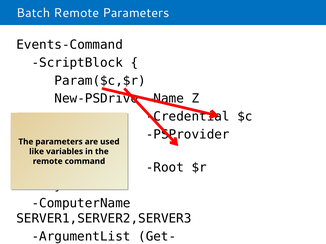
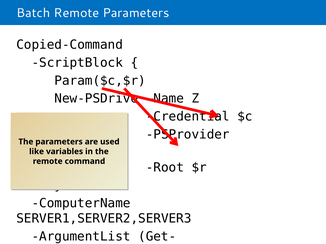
Events-Command: Events-Command -> Copied-Command
